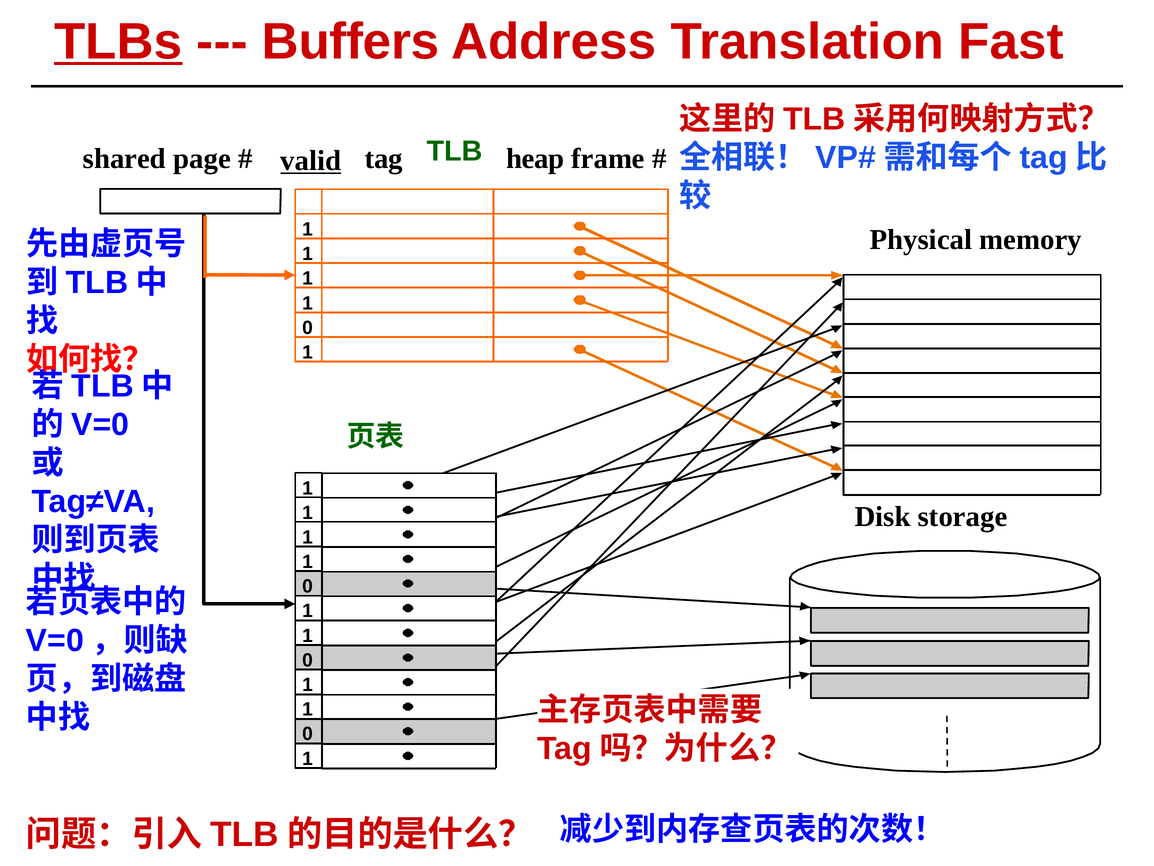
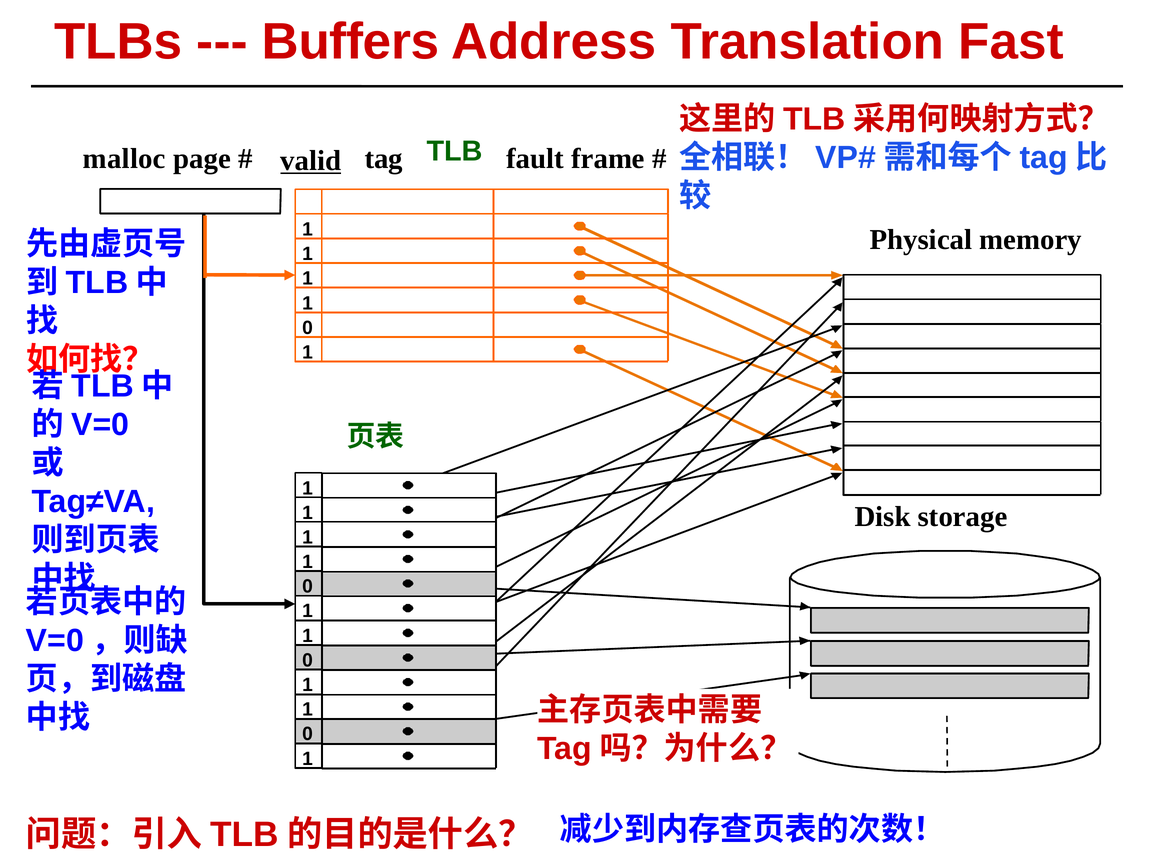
TLBs underline: present -> none
shared: shared -> malloc
heap: heap -> fault
